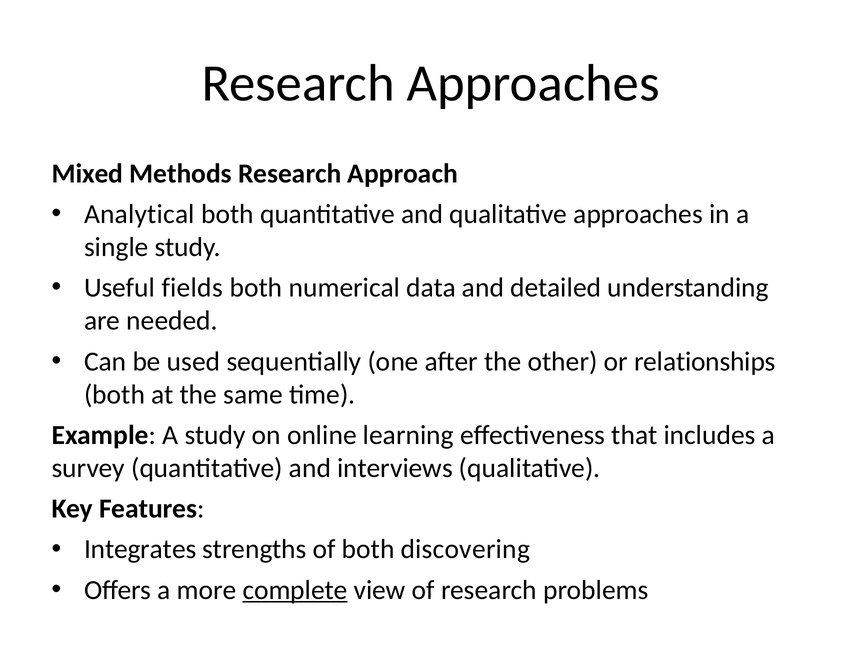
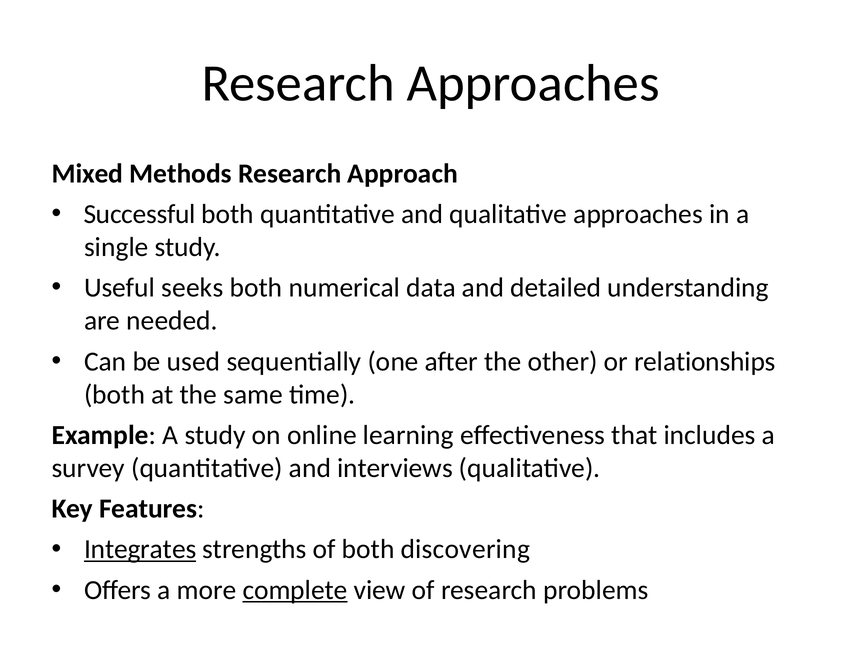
Analytical: Analytical -> Successful
fields: fields -> seeks
Integrates underline: none -> present
